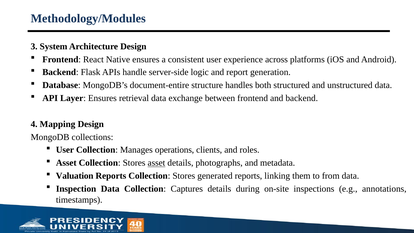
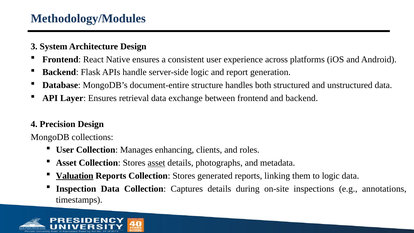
Mapping: Mapping -> Precision
operations: operations -> enhancing
Valuation underline: none -> present
to from: from -> logic
